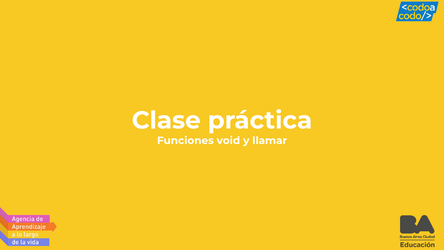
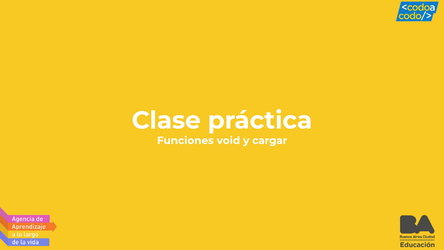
llamar: llamar -> cargar
